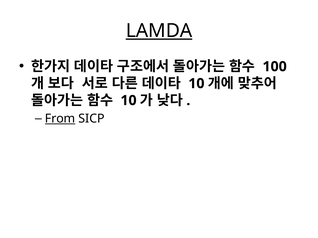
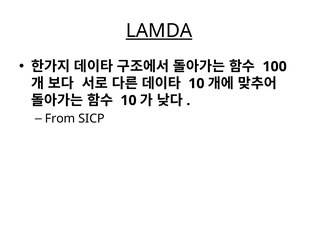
From underline: present -> none
